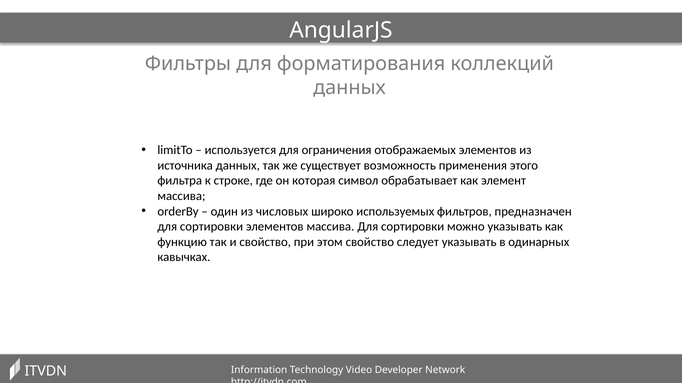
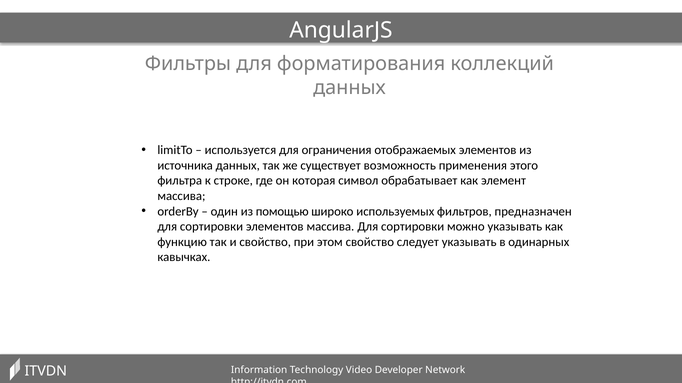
числовых: числовых -> помощью
